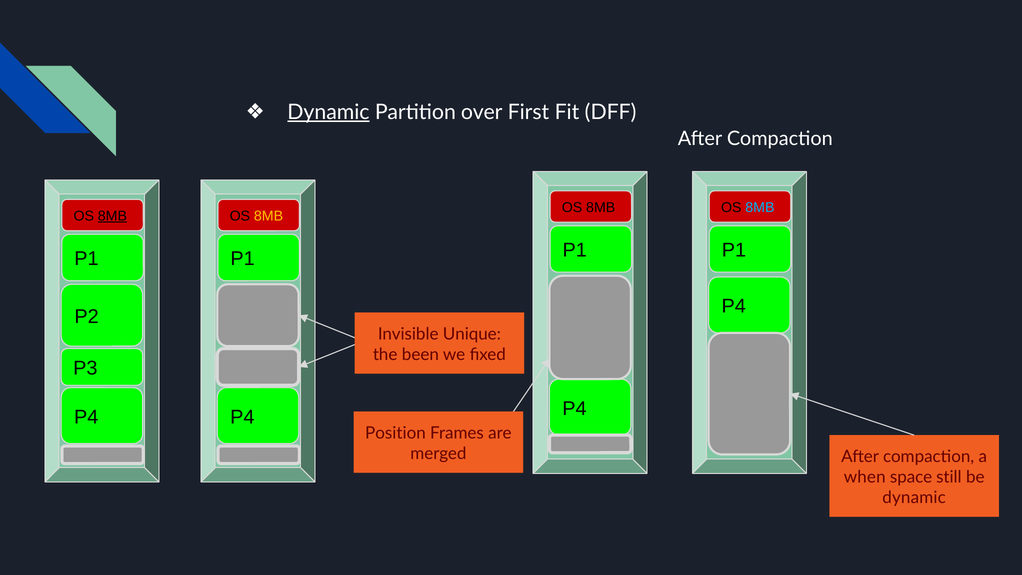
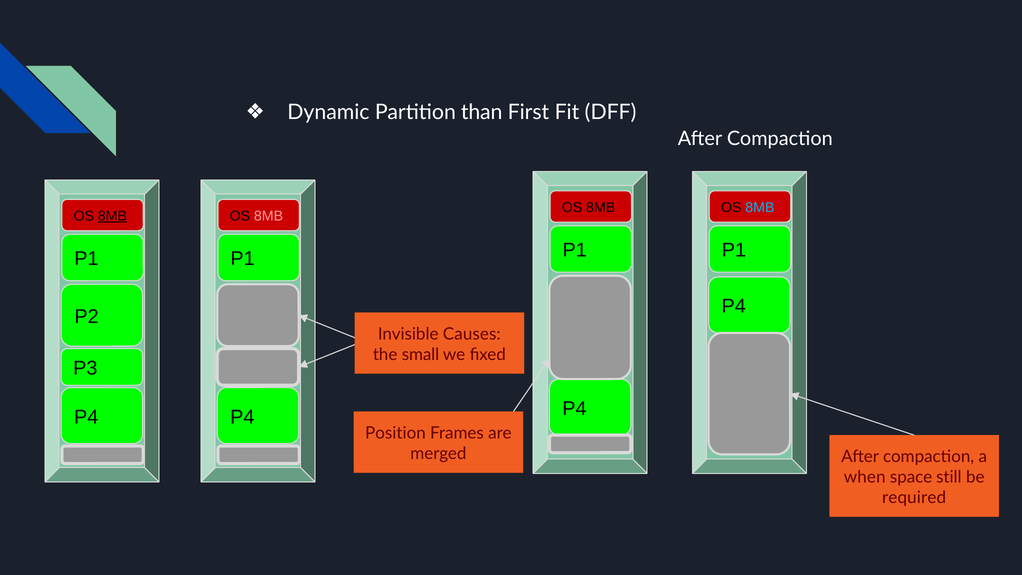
Dynamic at (328, 112) underline: present -> none
over: over -> than
8MB at (268, 216) colour: yellow -> pink
Unique: Unique -> Causes
been: been -> small
dynamic at (914, 498): dynamic -> required
